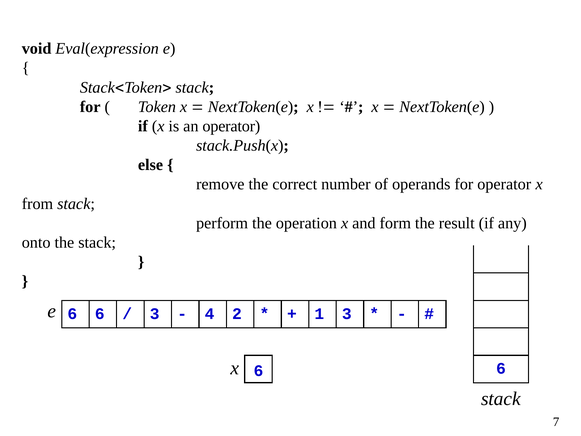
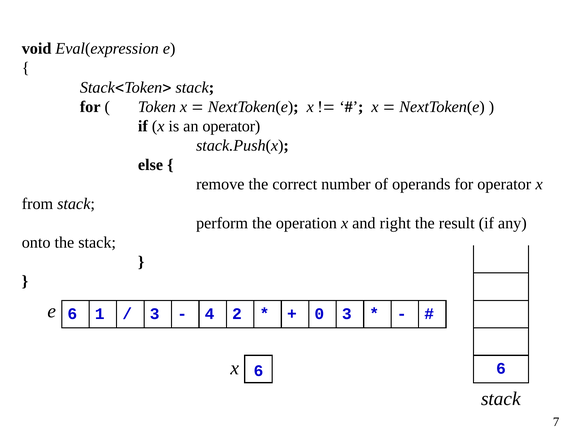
form: form -> right
6 6: 6 -> 1
1: 1 -> 0
